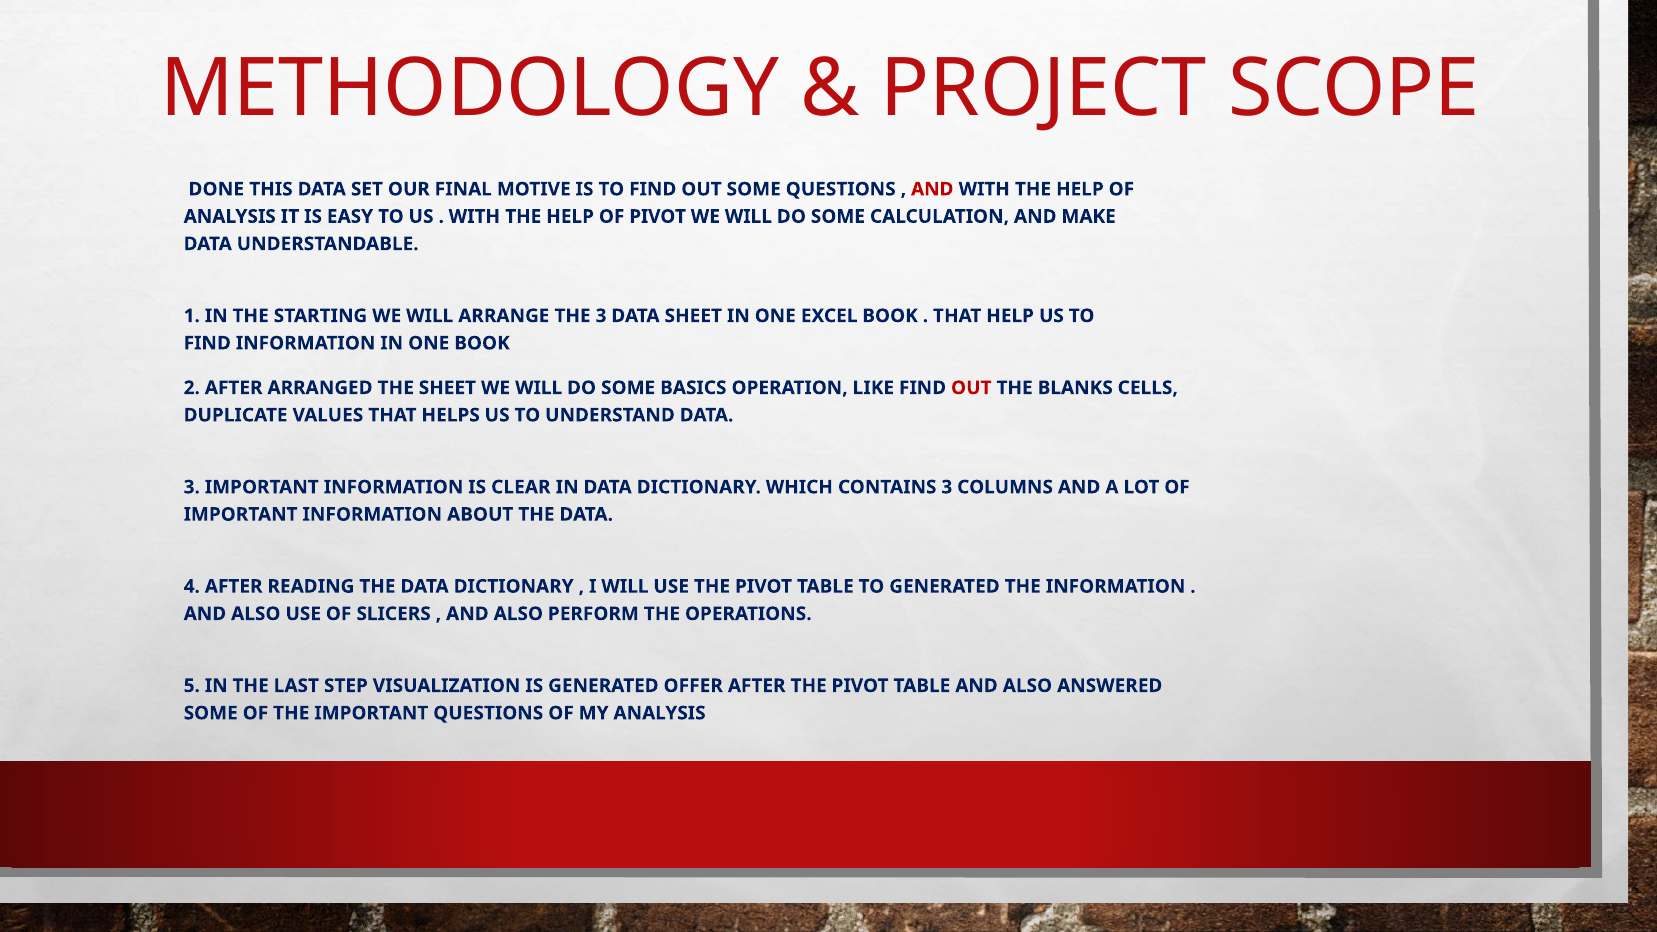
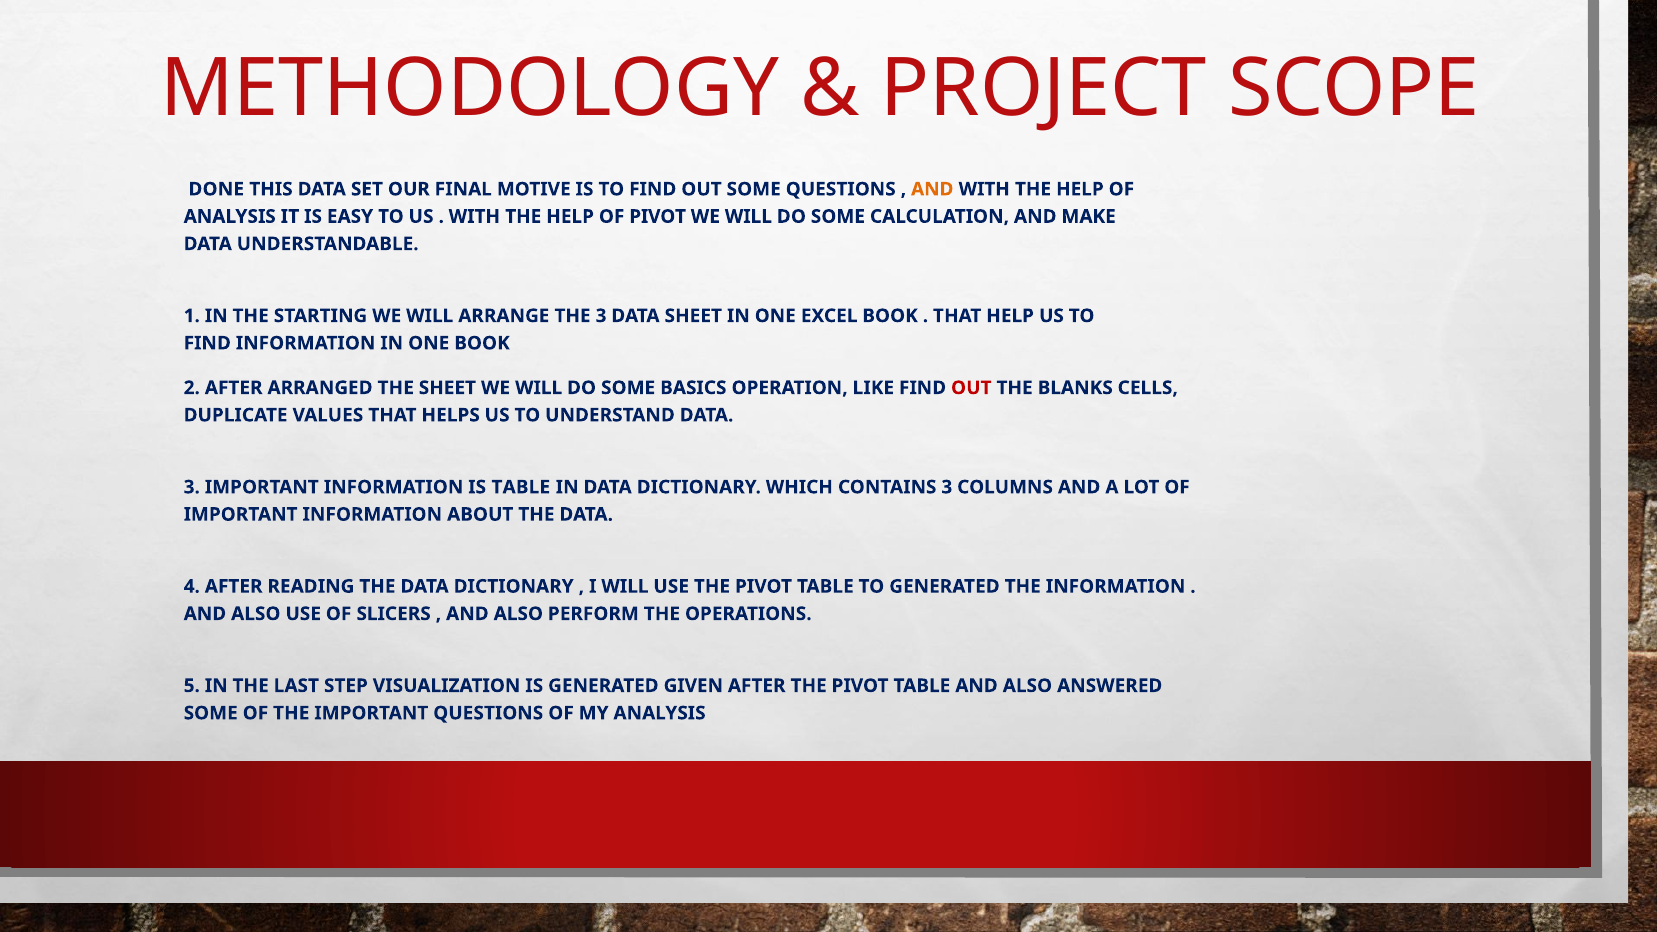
AND at (932, 189) colour: red -> orange
IS CLEAR: CLEAR -> TABLE
OFFER: OFFER -> GIVEN
